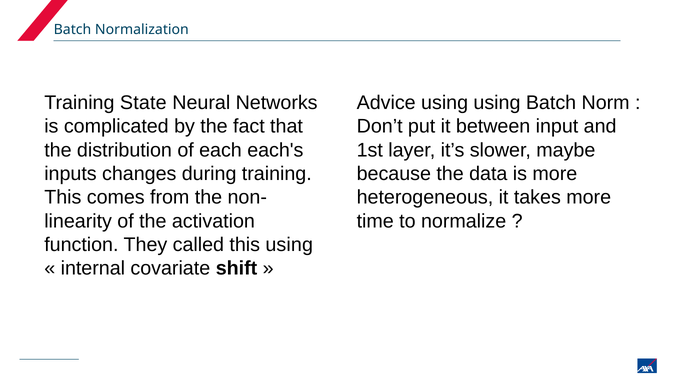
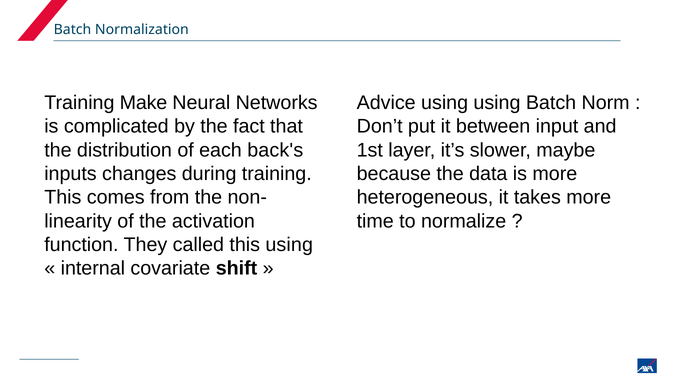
State: State -> Make
each's: each's -> back's
